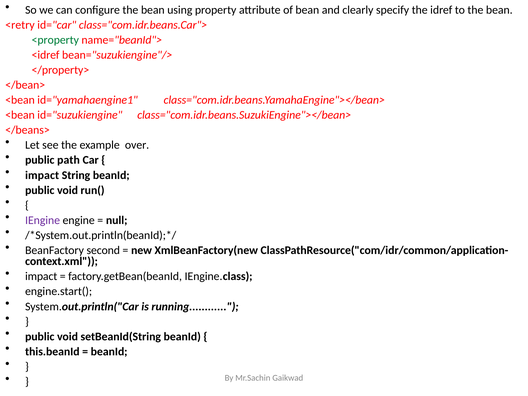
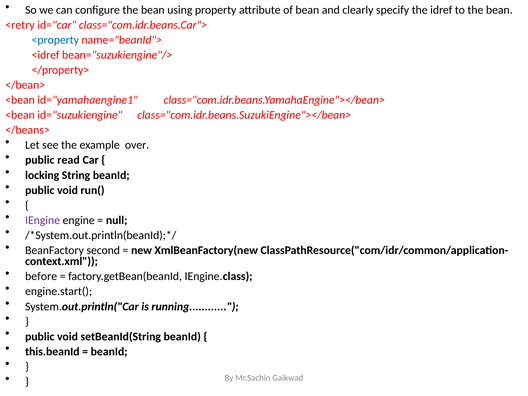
<property colour: green -> blue
path: path -> read
impact at (42, 175): impact -> locking
impact at (41, 276): impact -> before
